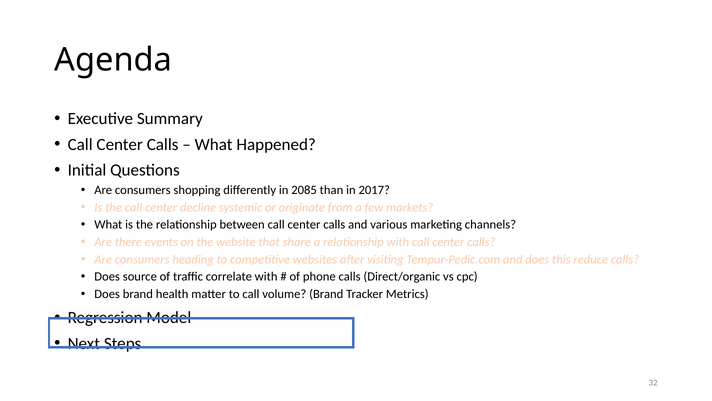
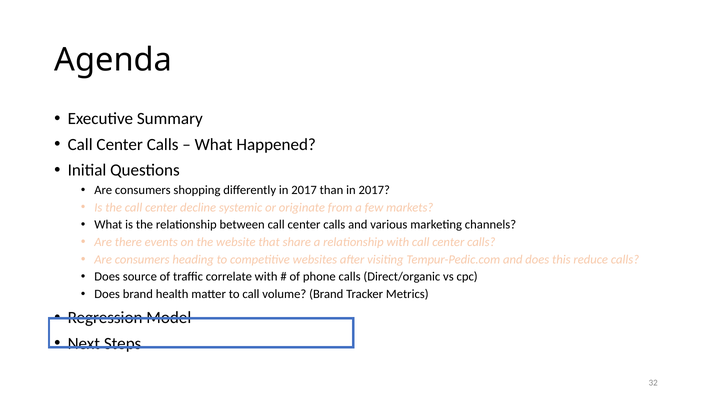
differently in 2085: 2085 -> 2017
